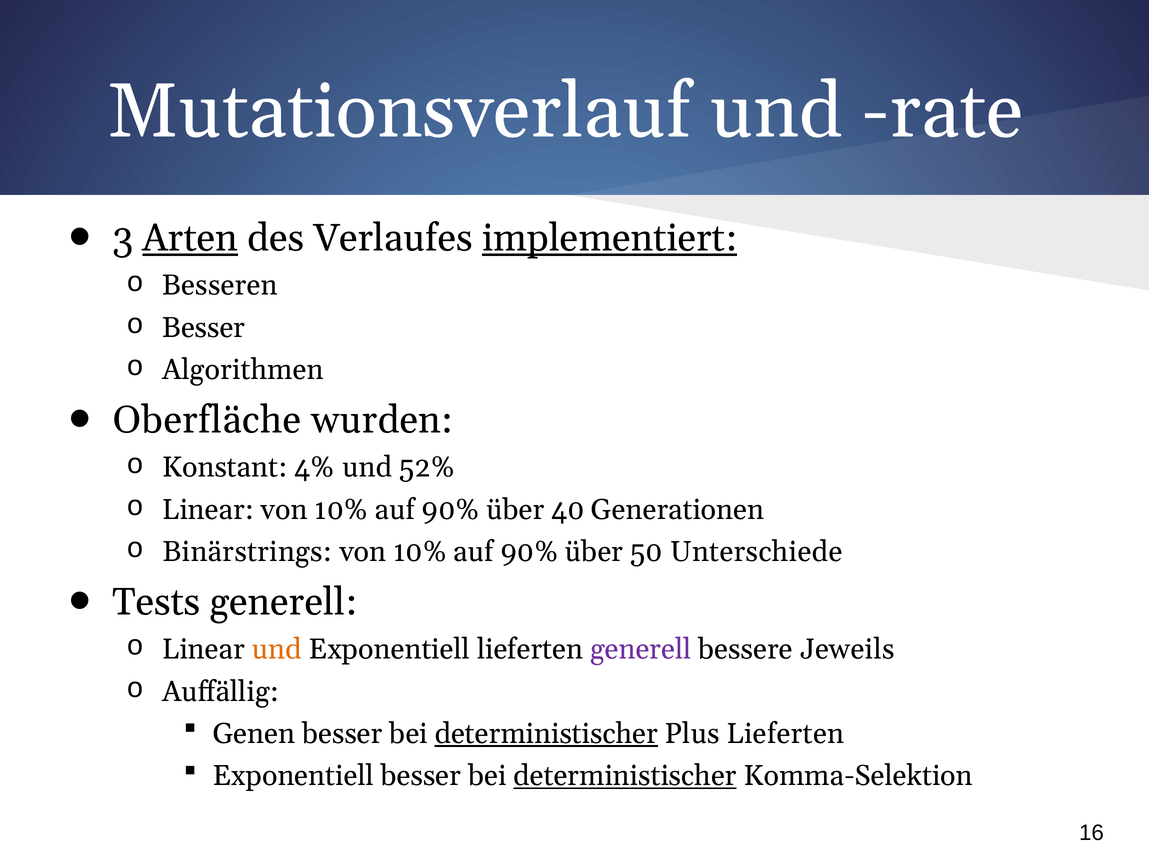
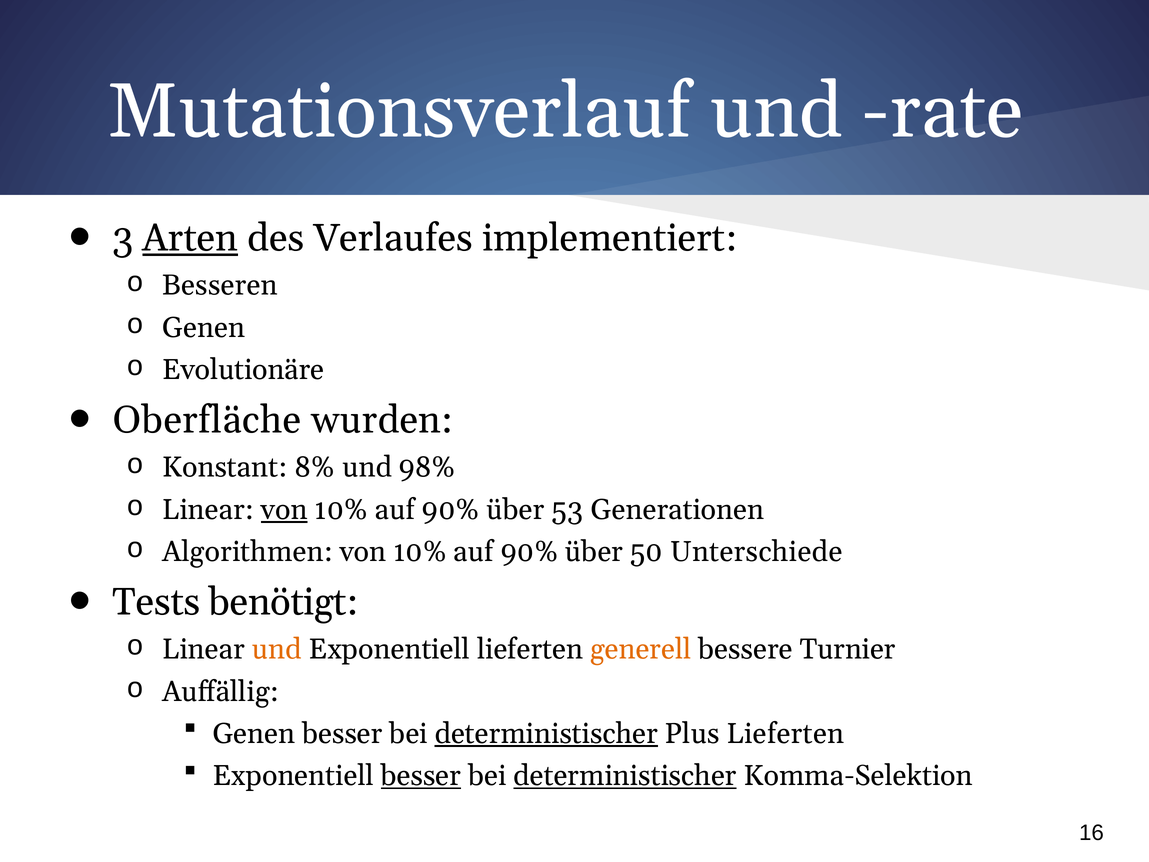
implementiert underline: present -> none
Besser at (204, 328): Besser -> Genen
Algorithmen: Algorithmen -> Evolutionäre
4%: 4% -> 8%
52%: 52% -> 98%
von at (284, 509) underline: none -> present
40: 40 -> 53
Binärstrings: Binärstrings -> Algorithmen
Tests generell: generell -> benötigt
generell at (641, 649) colour: purple -> orange
Jeweils: Jeweils -> Turnier
besser at (421, 776) underline: none -> present
